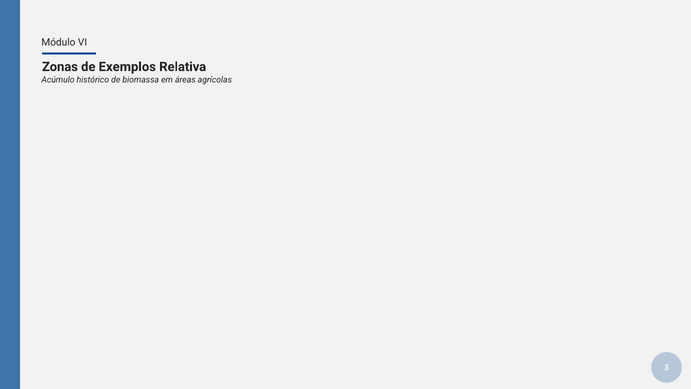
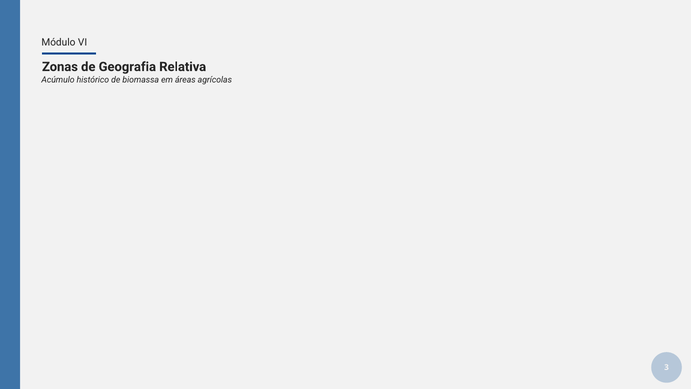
Exemplos: Exemplos -> Geografia
